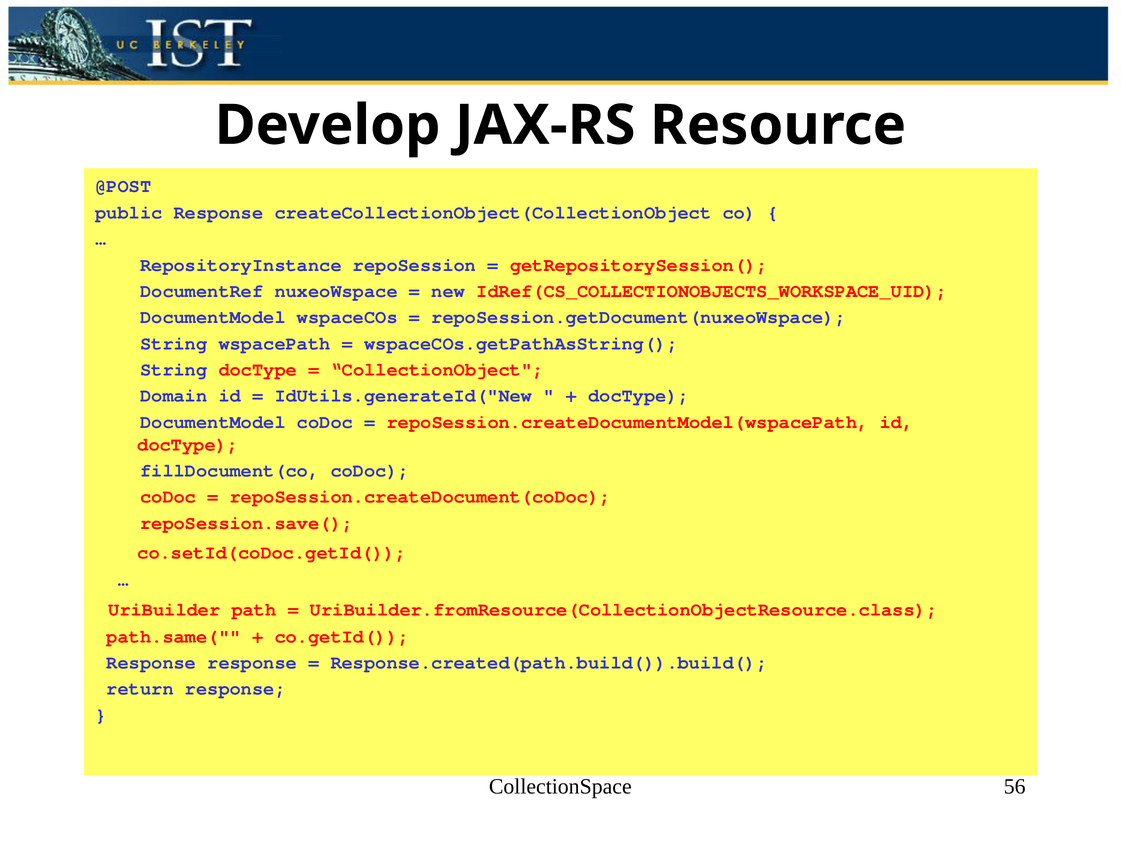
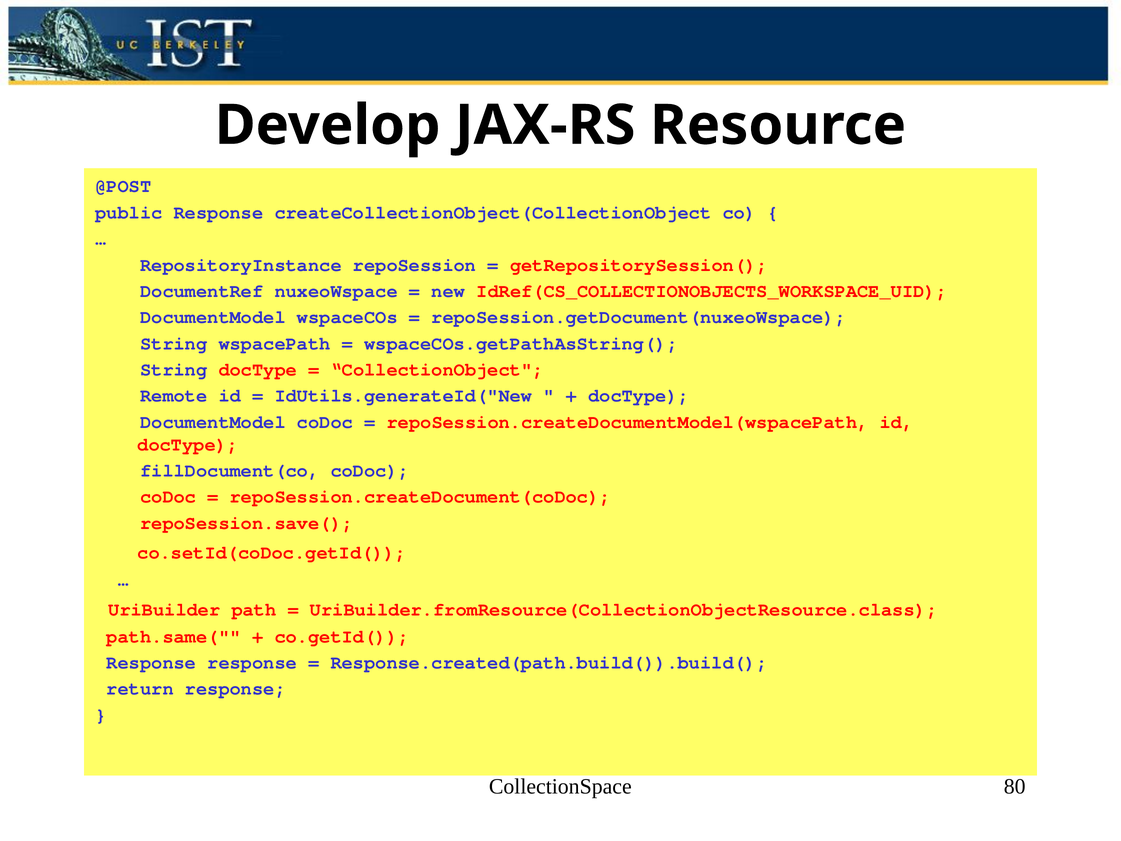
Domain: Domain -> Remote
56: 56 -> 80
